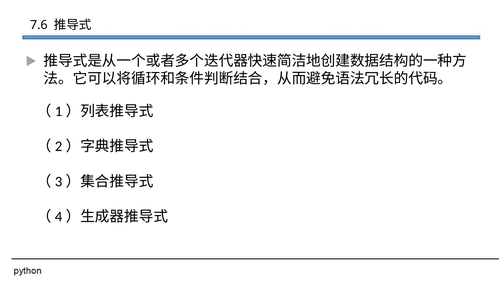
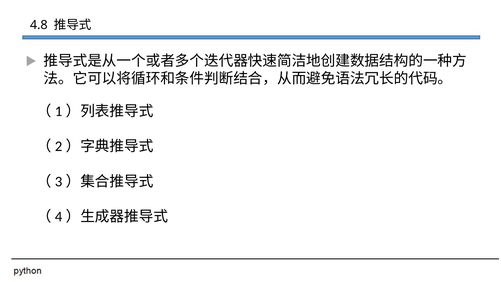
7.6: 7.6 -> 4.8
